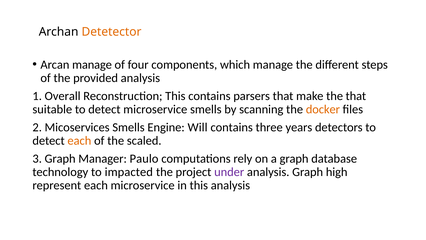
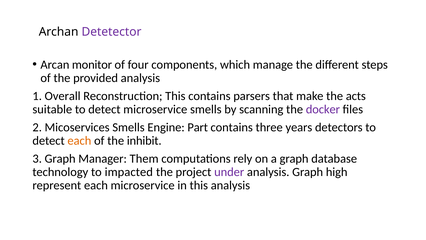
Detetector colour: orange -> purple
Arcan manage: manage -> monitor
the that: that -> acts
docker colour: orange -> purple
Will: Will -> Part
scaled: scaled -> inhibit
Paulo: Paulo -> Them
